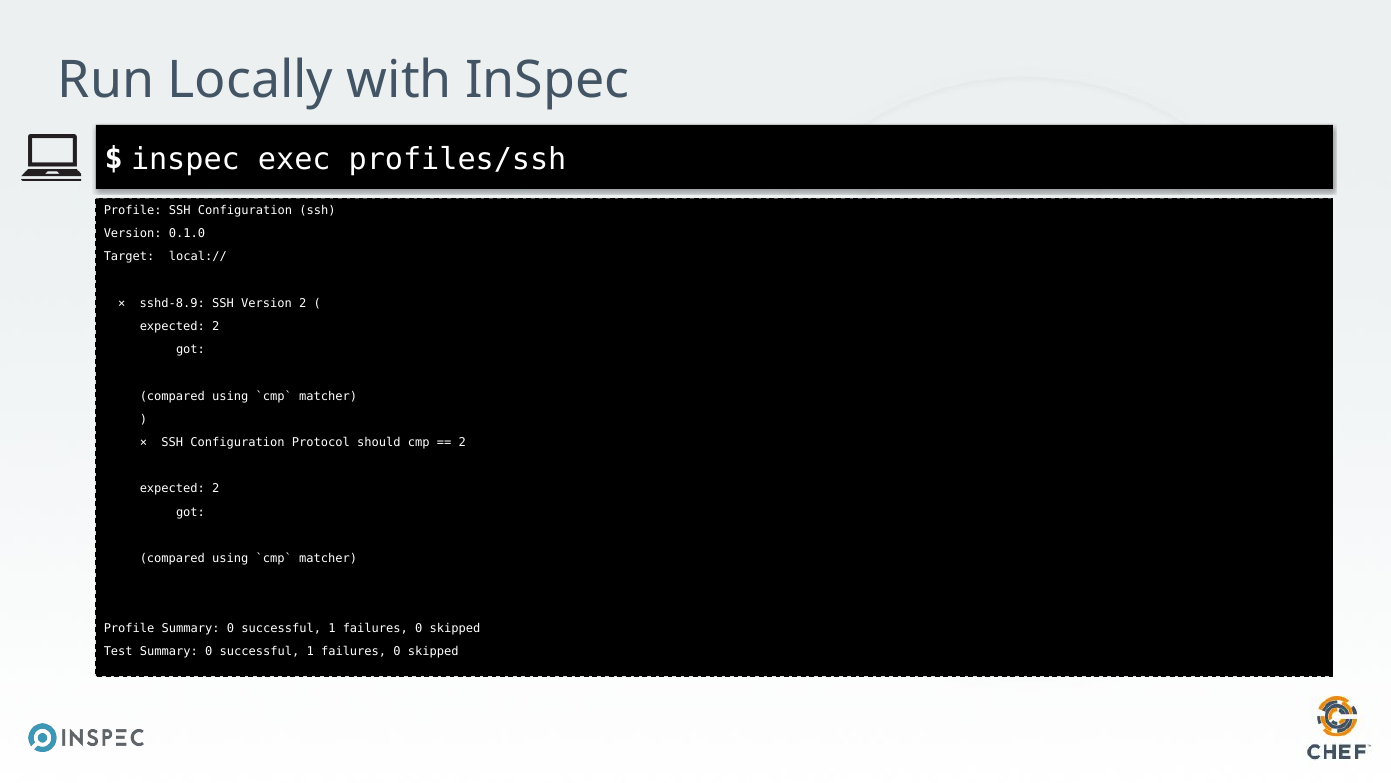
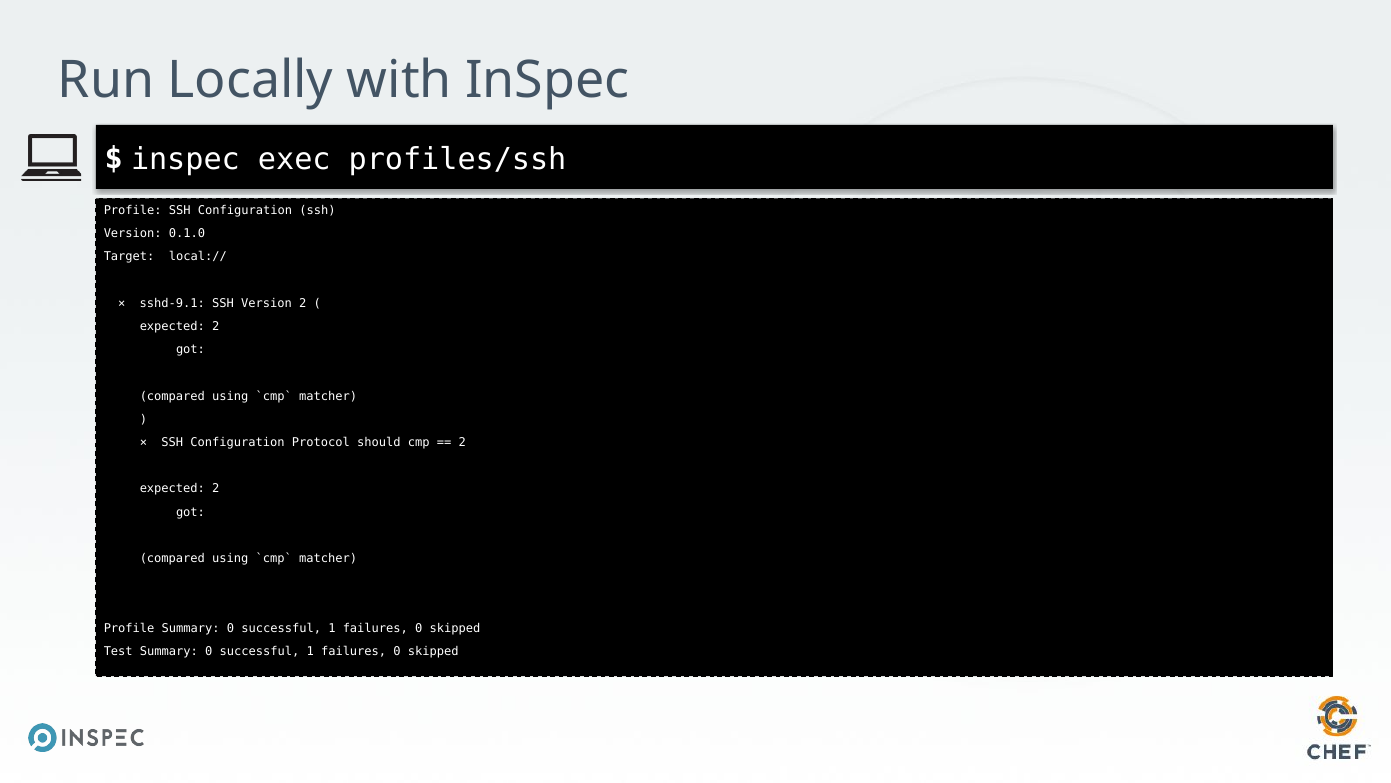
sshd-8.9: sshd-8.9 -> sshd-9.1
